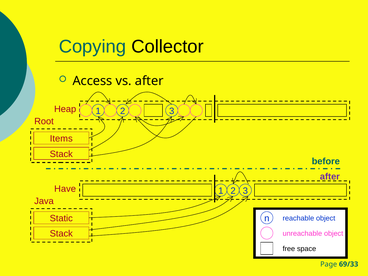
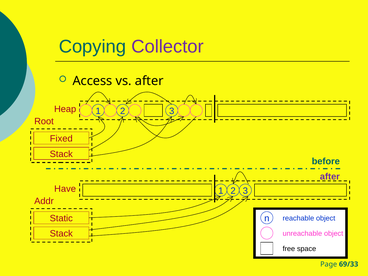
Collector colour: black -> purple
Items: Items -> Fixed
Java: Java -> Addr
